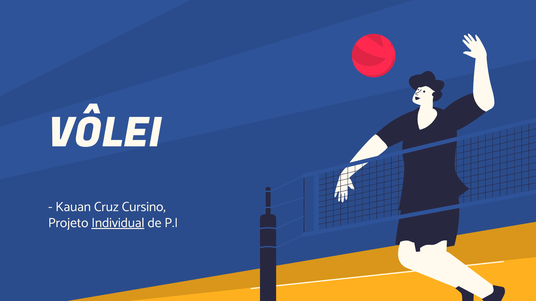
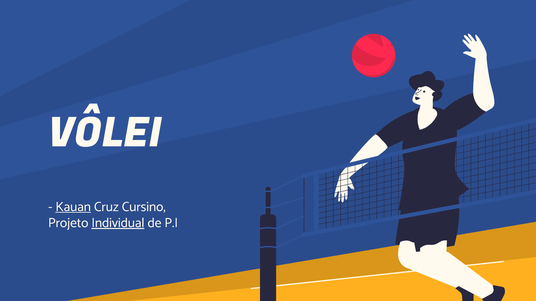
Kauan underline: none -> present
